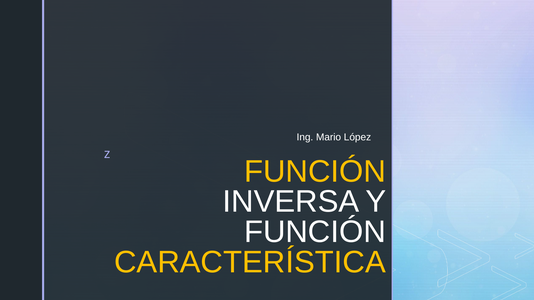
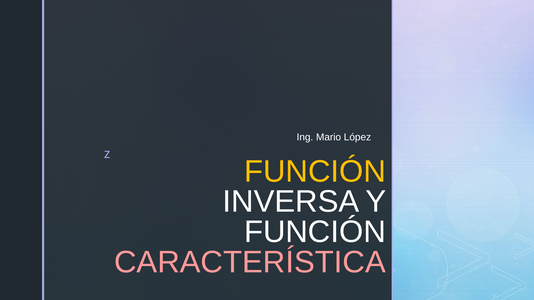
CARACTERÍSTICA colour: yellow -> pink
